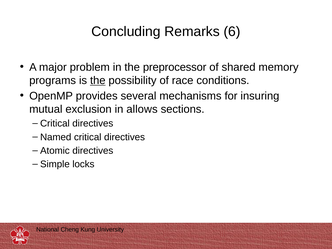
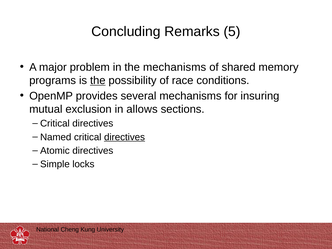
6: 6 -> 5
the preprocessor: preprocessor -> mechanisms
directives at (125, 137) underline: none -> present
